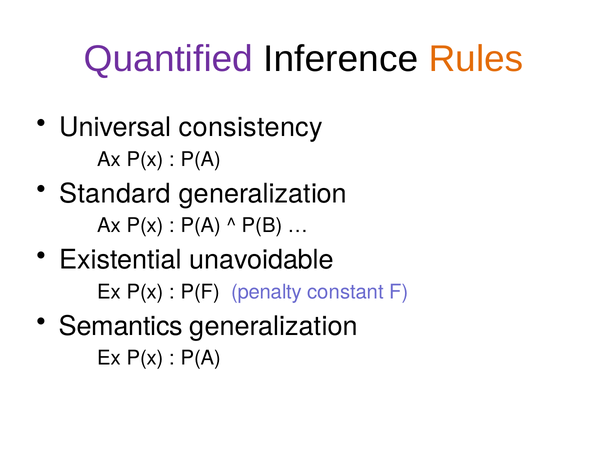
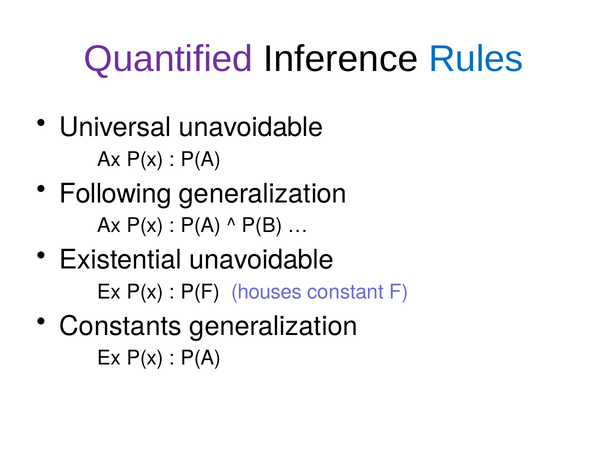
Rules colour: orange -> blue
Universal consistency: consistency -> unavoidable
Standard: Standard -> Following
penalty: penalty -> houses
Semantics: Semantics -> Constants
